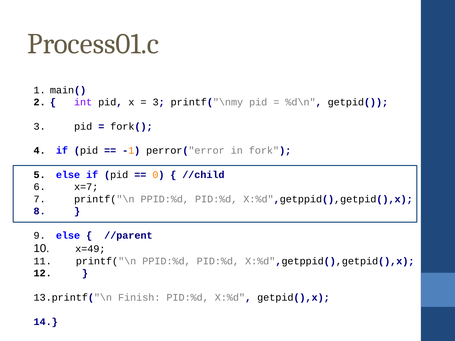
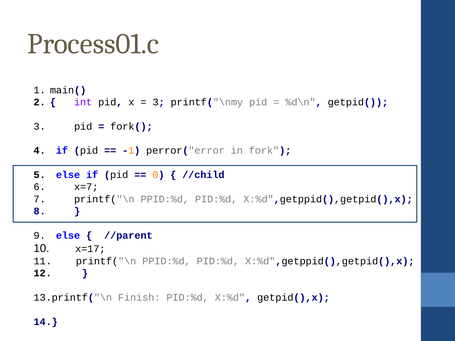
x=49: x=49 -> x=17
